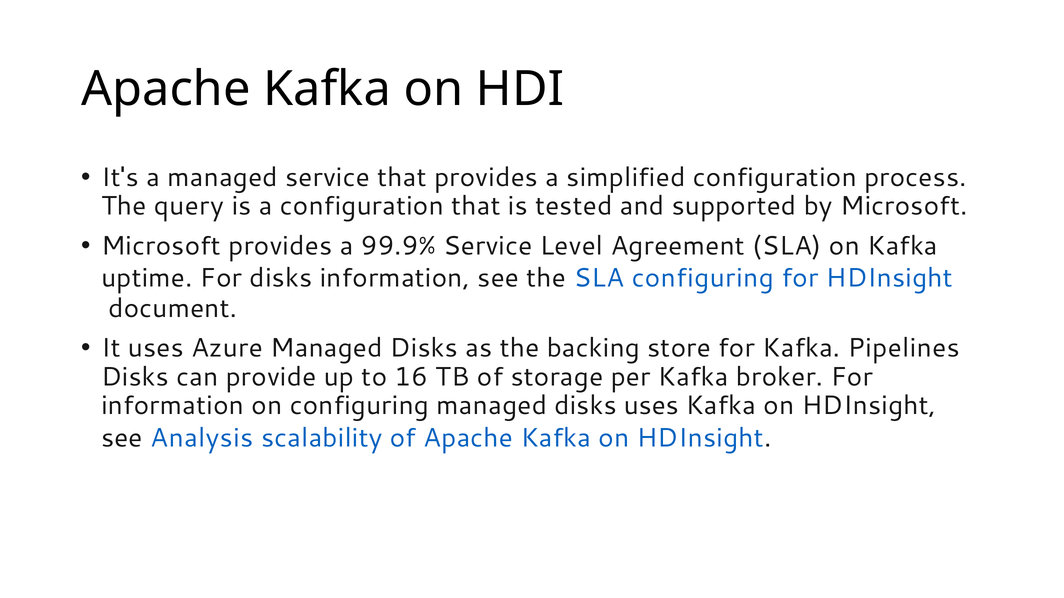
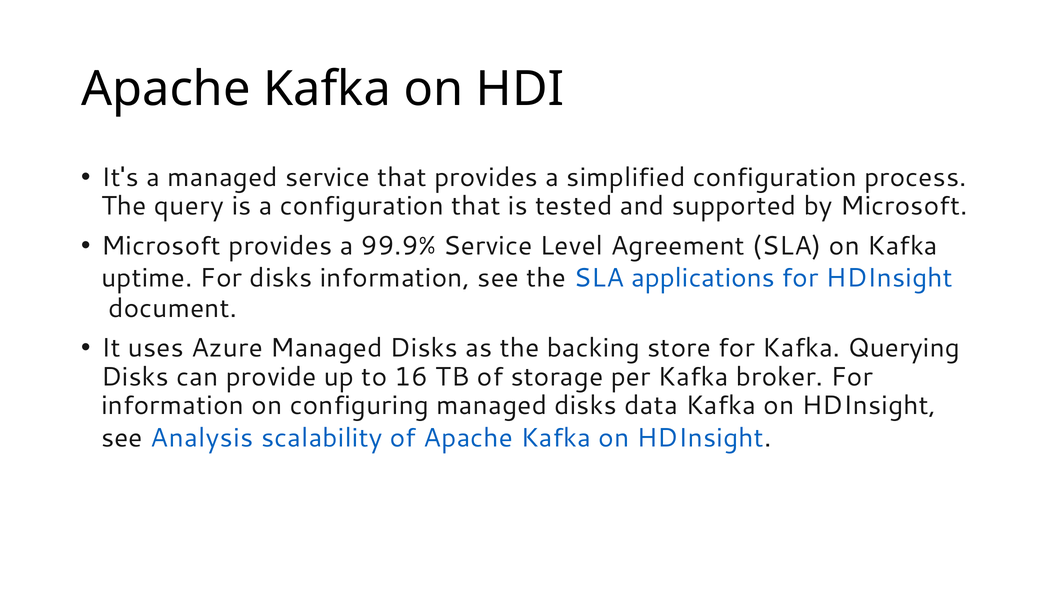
SLA configuring: configuring -> applications
Pipelines: Pipelines -> Querying
disks uses: uses -> data
